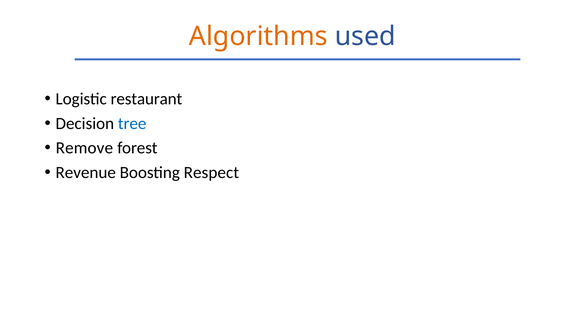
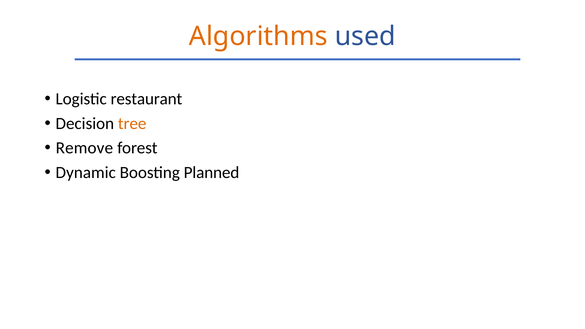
tree colour: blue -> orange
Revenue: Revenue -> Dynamic
Respect: Respect -> Planned
